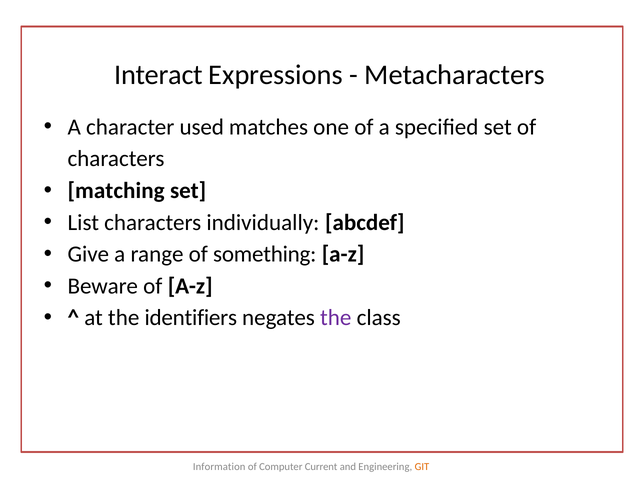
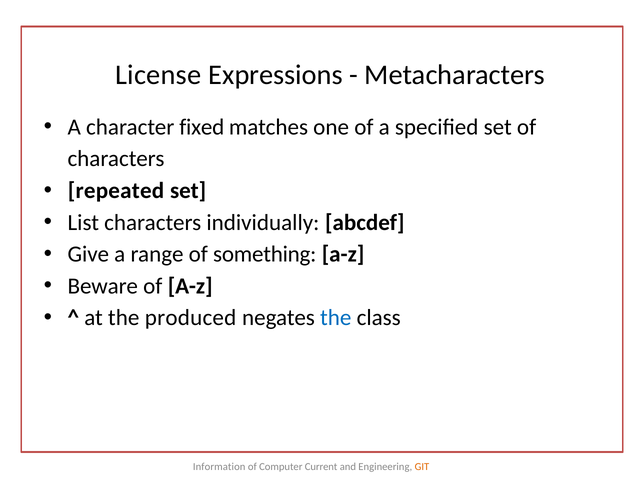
Interact: Interact -> License
used: used -> fixed
matching: matching -> repeated
identifiers: identifiers -> produced
the at (336, 318) colour: purple -> blue
